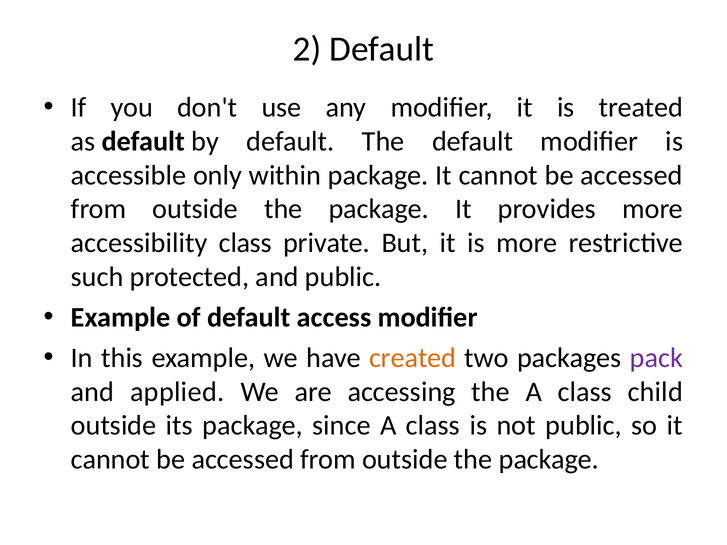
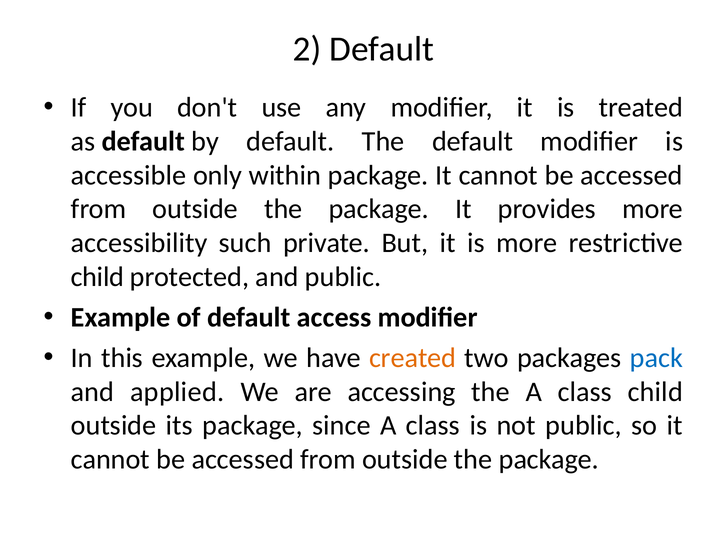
accessibility class: class -> such
such at (97, 277): such -> child
pack colour: purple -> blue
